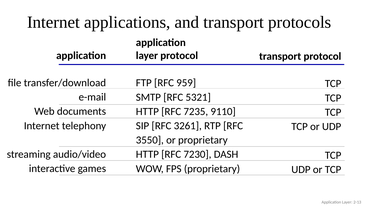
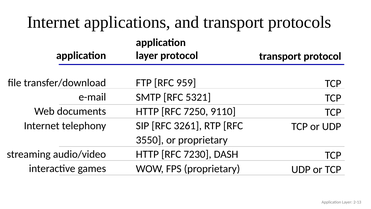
7235: 7235 -> 7250
